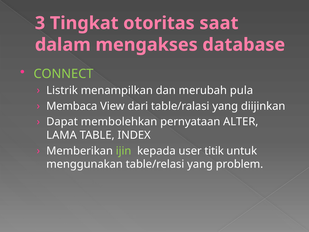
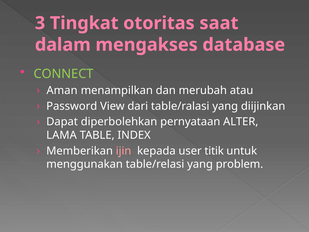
Listrik: Listrik -> Aman
pula: pula -> atau
Membaca: Membaca -> Password
membolehkan: membolehkan -> diperbolehkan
ijin colour: light green -> pink
